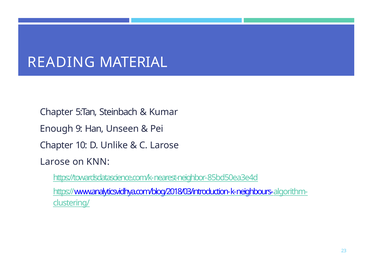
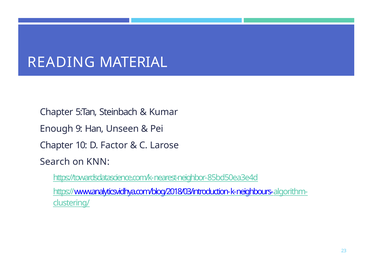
Unlike: Unlike -> Factor
Larose at (55, 162): Larose -> Search
